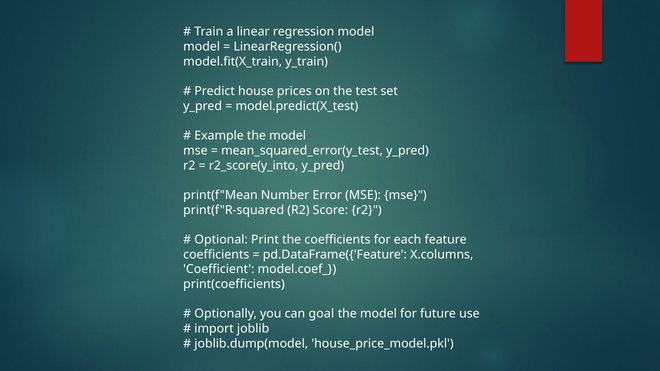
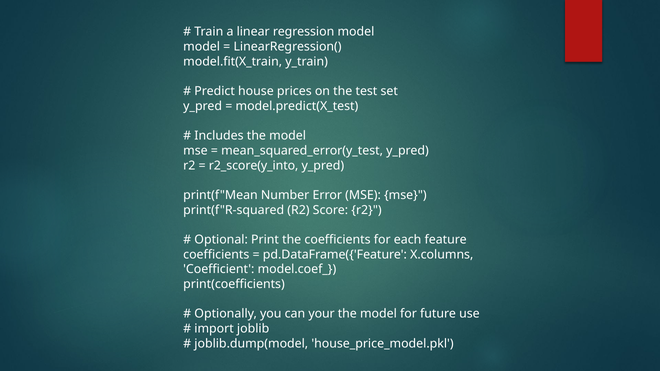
Example: Example -> Includes
goal: goal -> your
